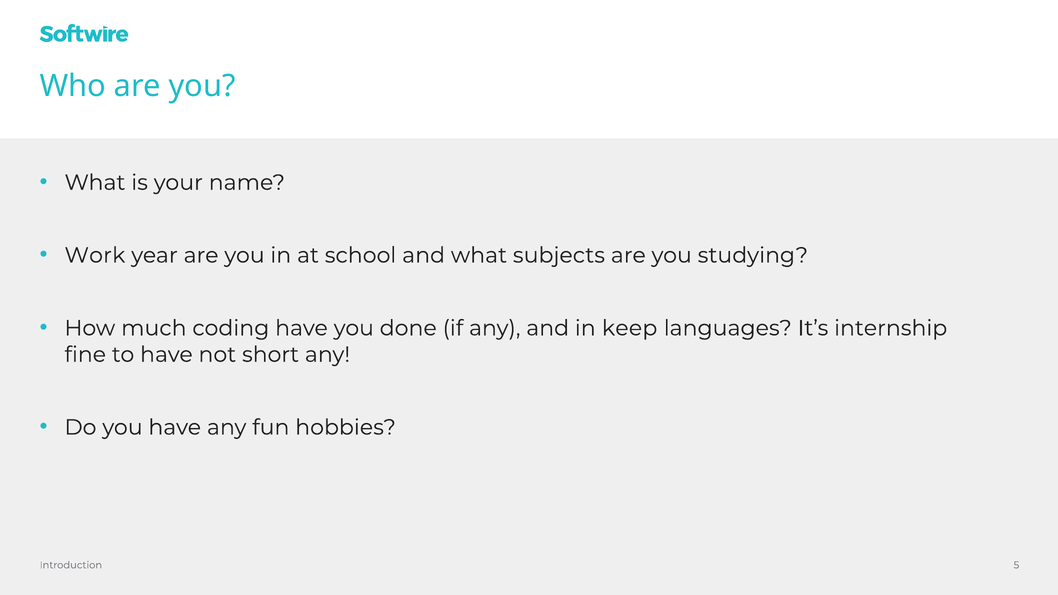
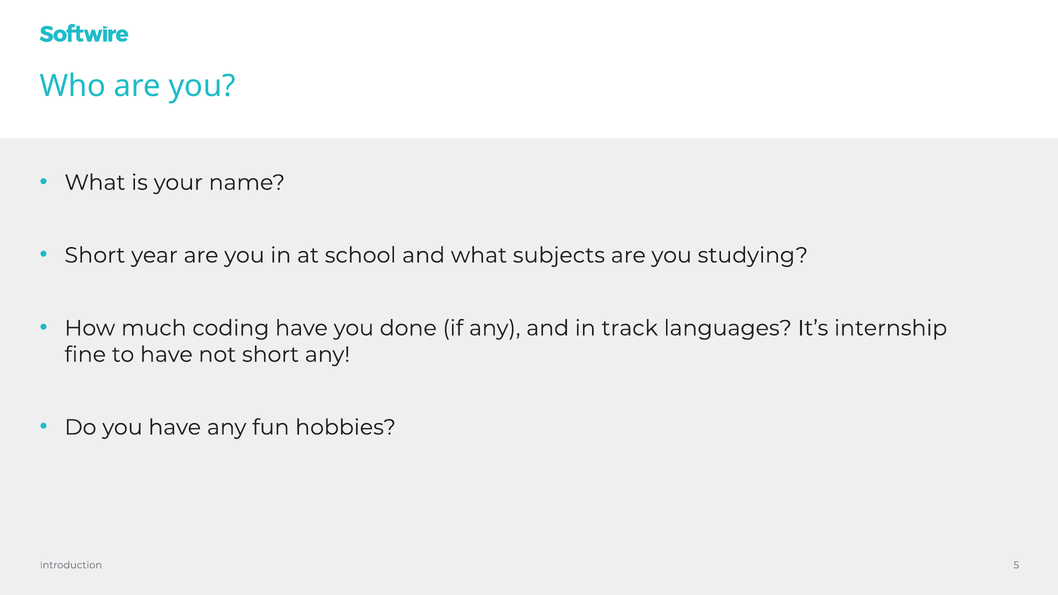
Work at (95, 255): Work -> Short
keep: keep -> track
